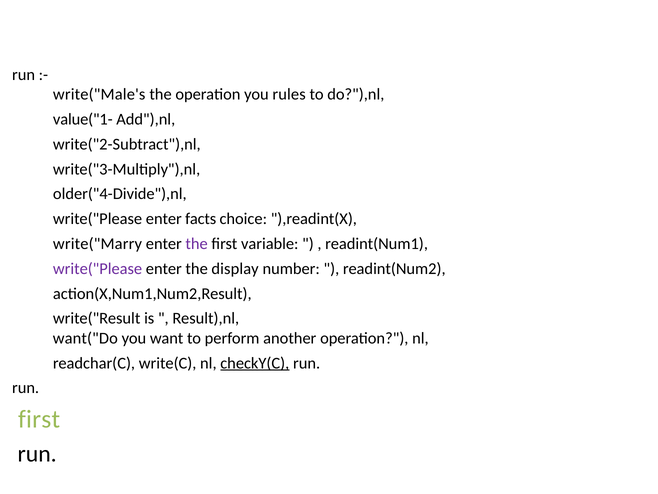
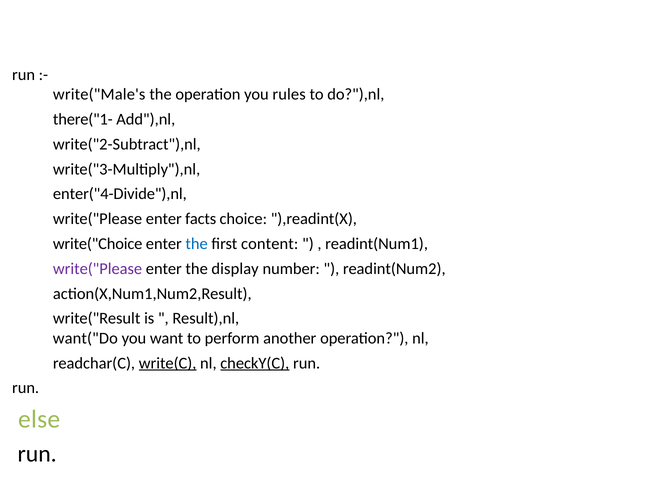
value("1-: value("1- -> there("1-
older("4-Divide"),nl: older("4-Divide"),nl -> enter("4-Divide"),nl
write("Marry: write("Marry -> write("Choice
the at (197, 244) colour: purple -> blue
variable: variable -> content
write(C underline: none -> present
first at (39, 419): first -> else
